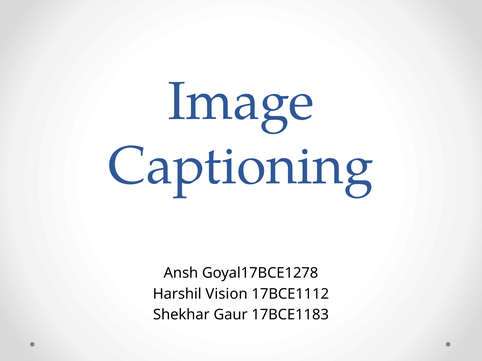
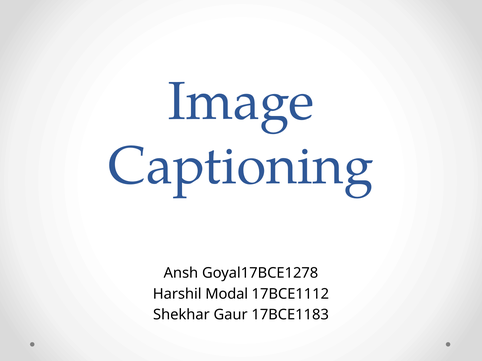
Vision: Vision -> Modal
